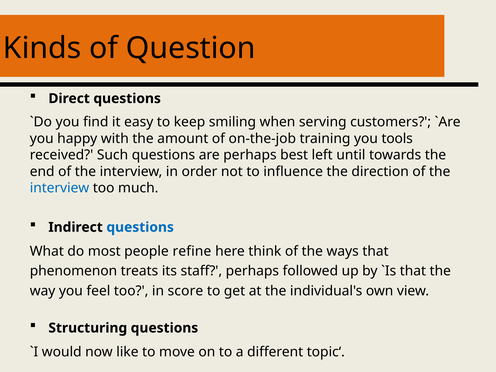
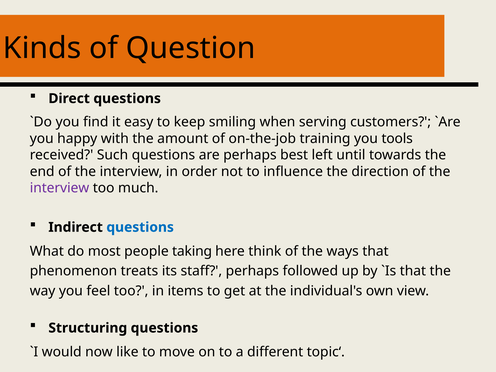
interview at (59, 188) colour: blue -> purple
refine: refine -> taking
score: score -> items
